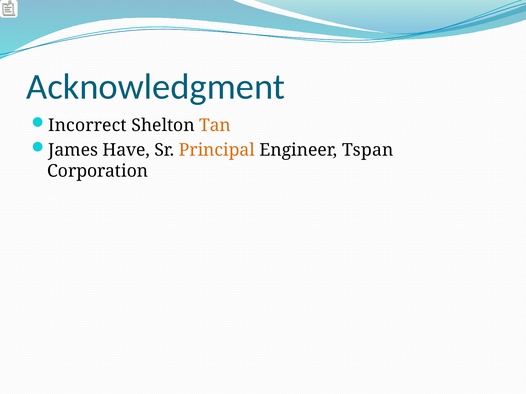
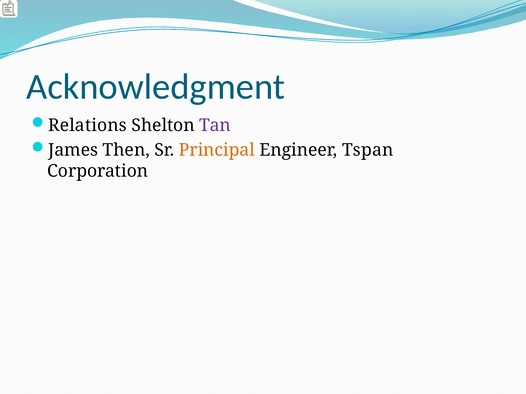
Incorrect: Incorrect -> Relations
Tan colour: orange -> purple
Have: Have -> Then
